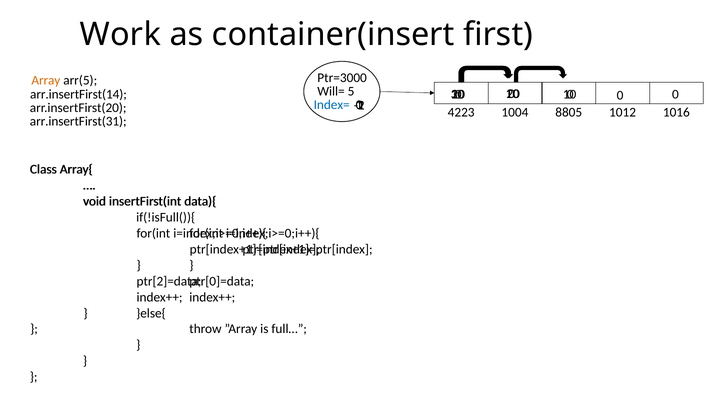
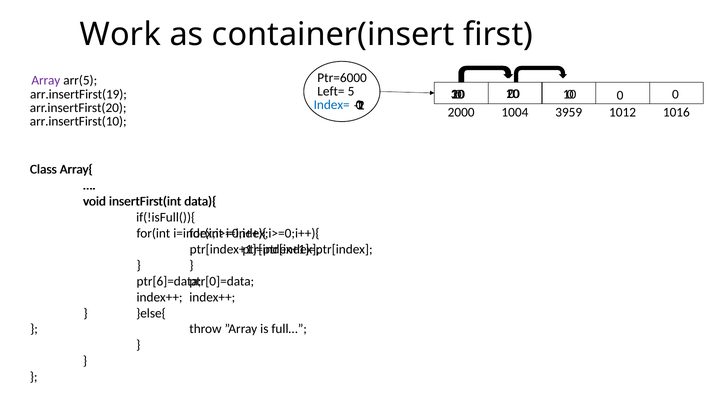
Ptr=3000: Ptr=3000 -> Ptr=6000
Array colour: orange -> purple
Will=: Will= -> Left=
arr.insertFirst(14: arr.insertFirst(14 -> arr.insertFirst(19
4223: 4223 -> 2000
8805: 8805 -> 3959
arr.insertFirst(31: arr.insertFirst(31 -> arr.insertFirst(10
ptr[2]=data: ptr[2]=data -> ptr[6]=data
